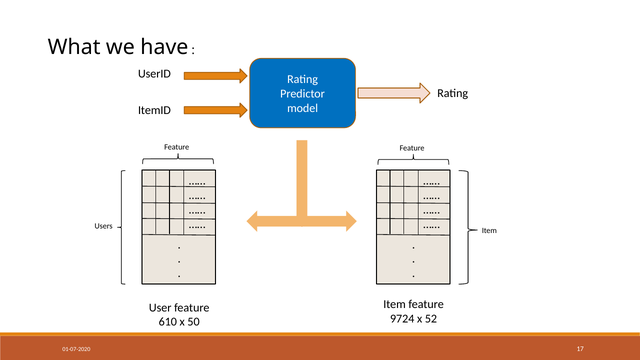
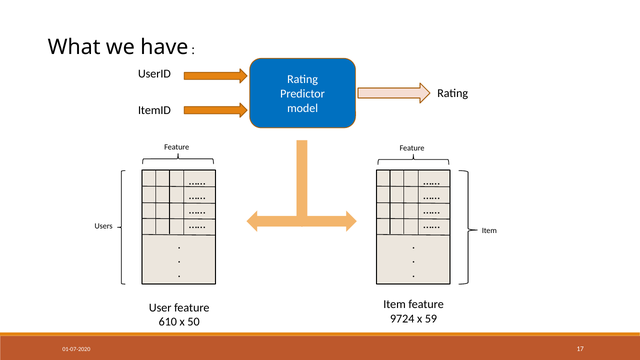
52: 52 -> 59
